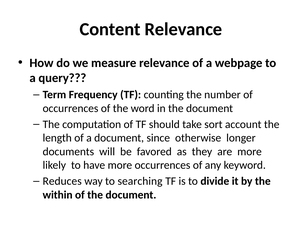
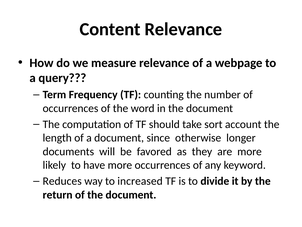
searching: searching -> increased
within: within -> return
